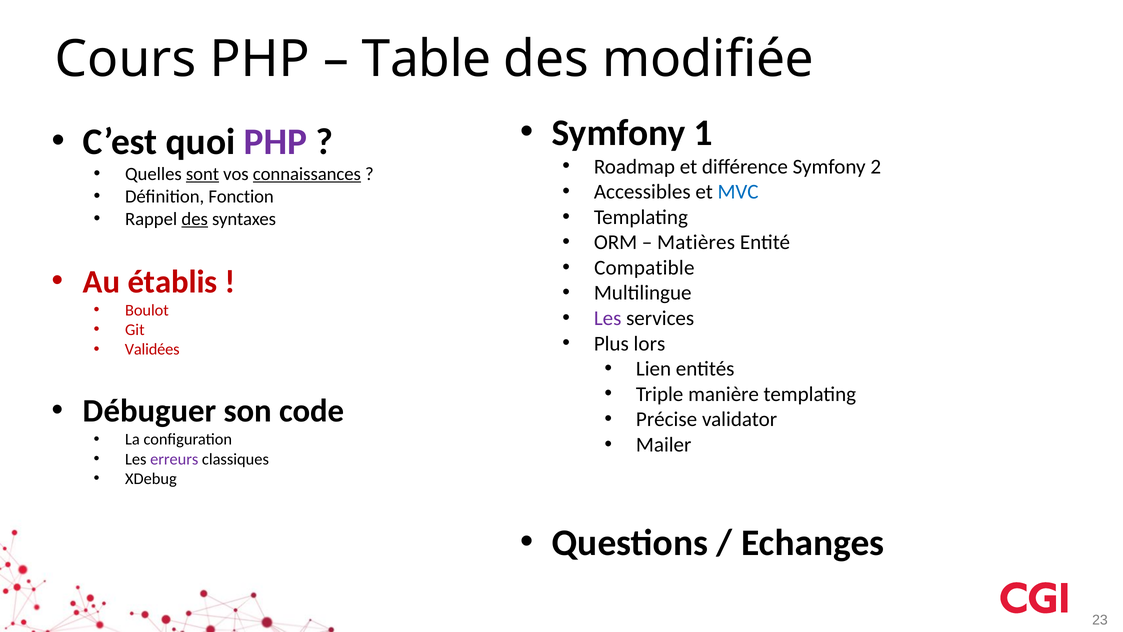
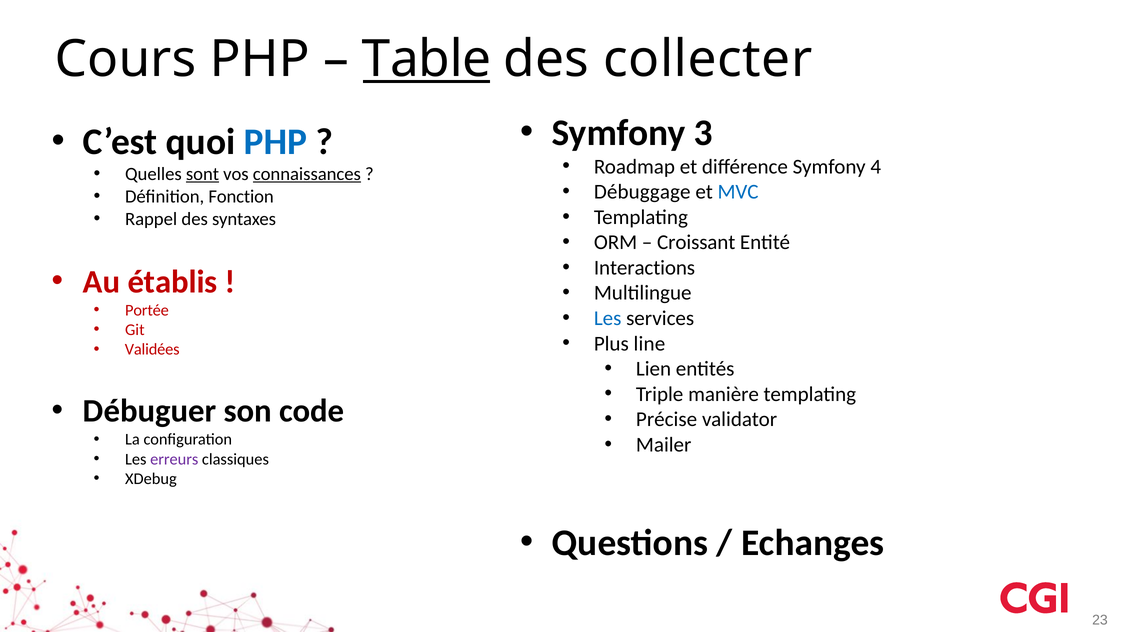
Table underline: none -> present
modifiée: modifiée -> collecter
1: 1 -> 3
PHP at (276, 142) colour: purple -> blue
2: 2 -> 4
Accessibles: Accessibles -> Débuggage
des at (195, 219) underline: present -> none
Matières: Matières -> Croissant
Compatible: Compatible -> Interactions
Boulot: Boulot -> Portée
Les at (608, 318) colour: purple -> blue
lors: lors -> line
